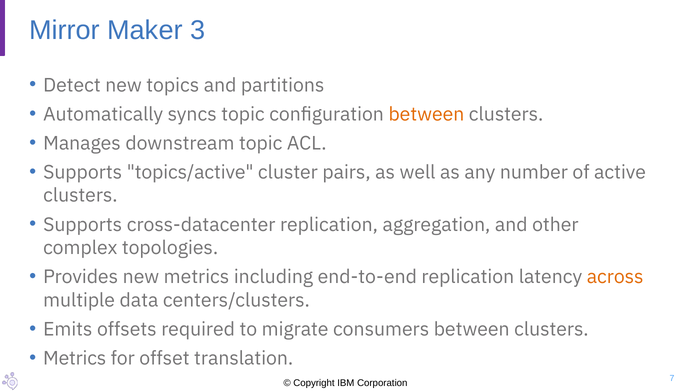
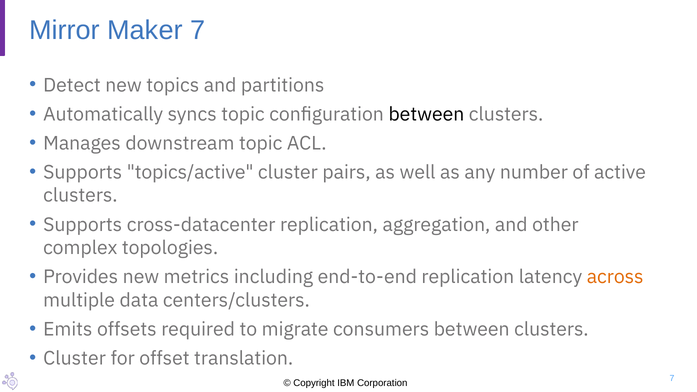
Maker 3: 3 -> 7
between at (426, 114) colour: orange -> black
Metrics at (75, 358): Metrics -> Cluster
